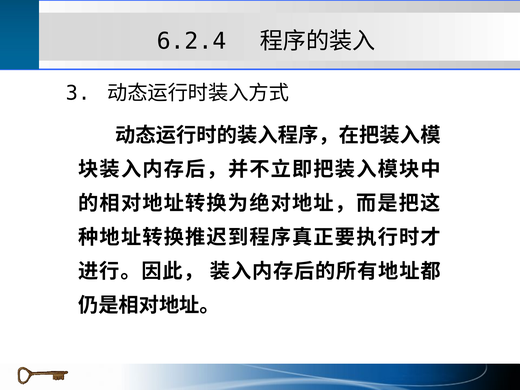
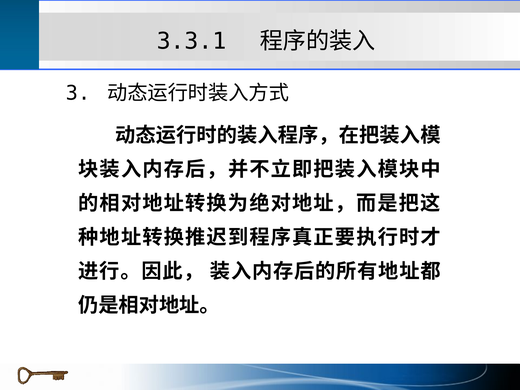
6.2.4: 6.2.4 -> 3.3.1
